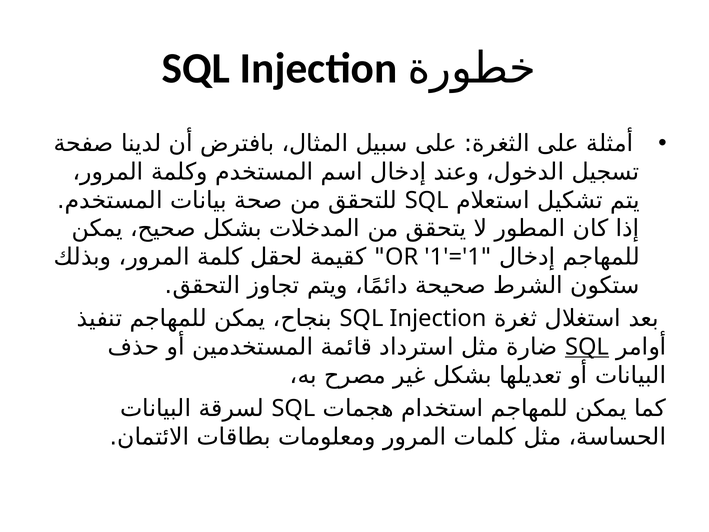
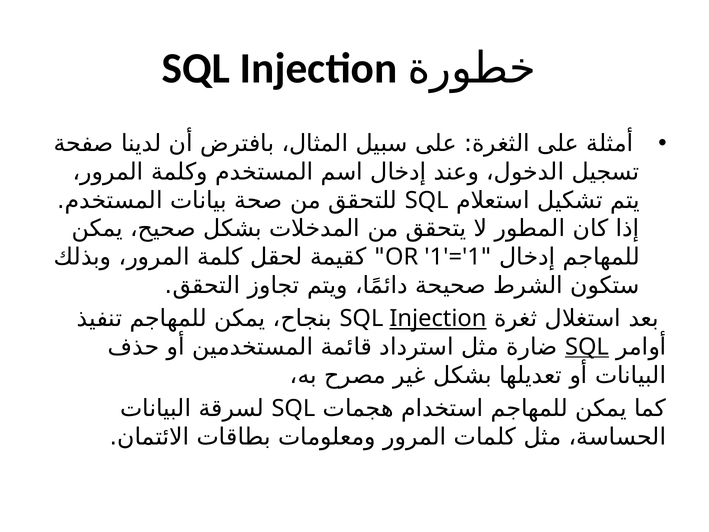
Injection at (438, 318) underline: none -> present
